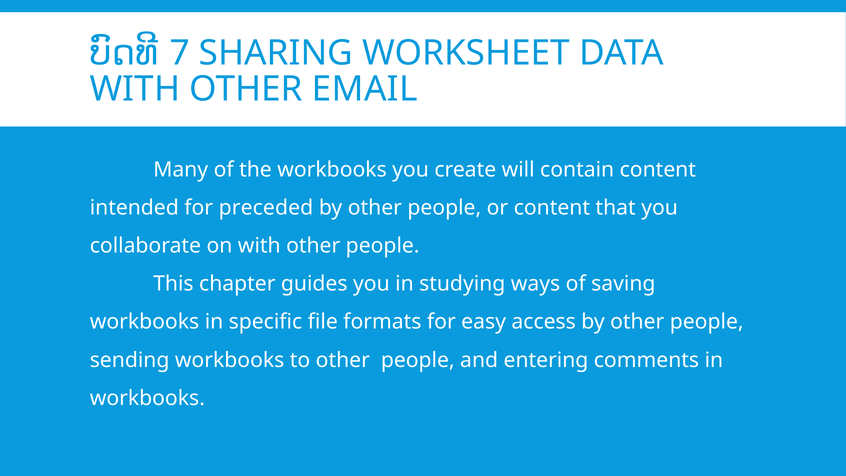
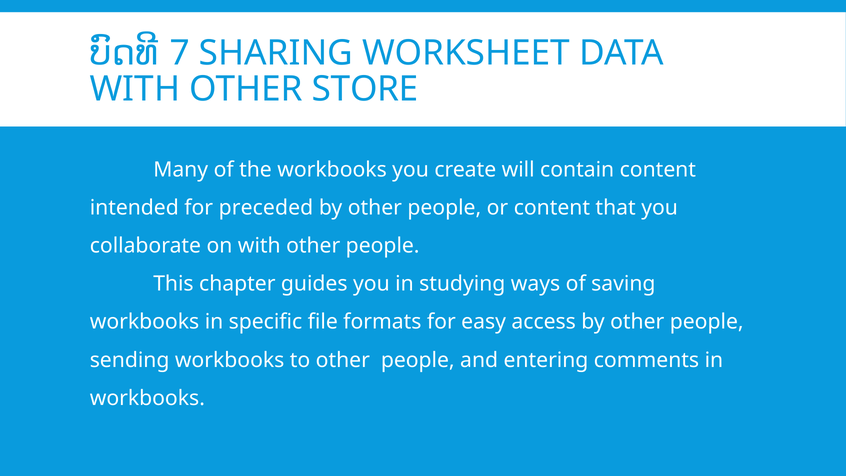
EMAIL: EMAIL -> STORE
